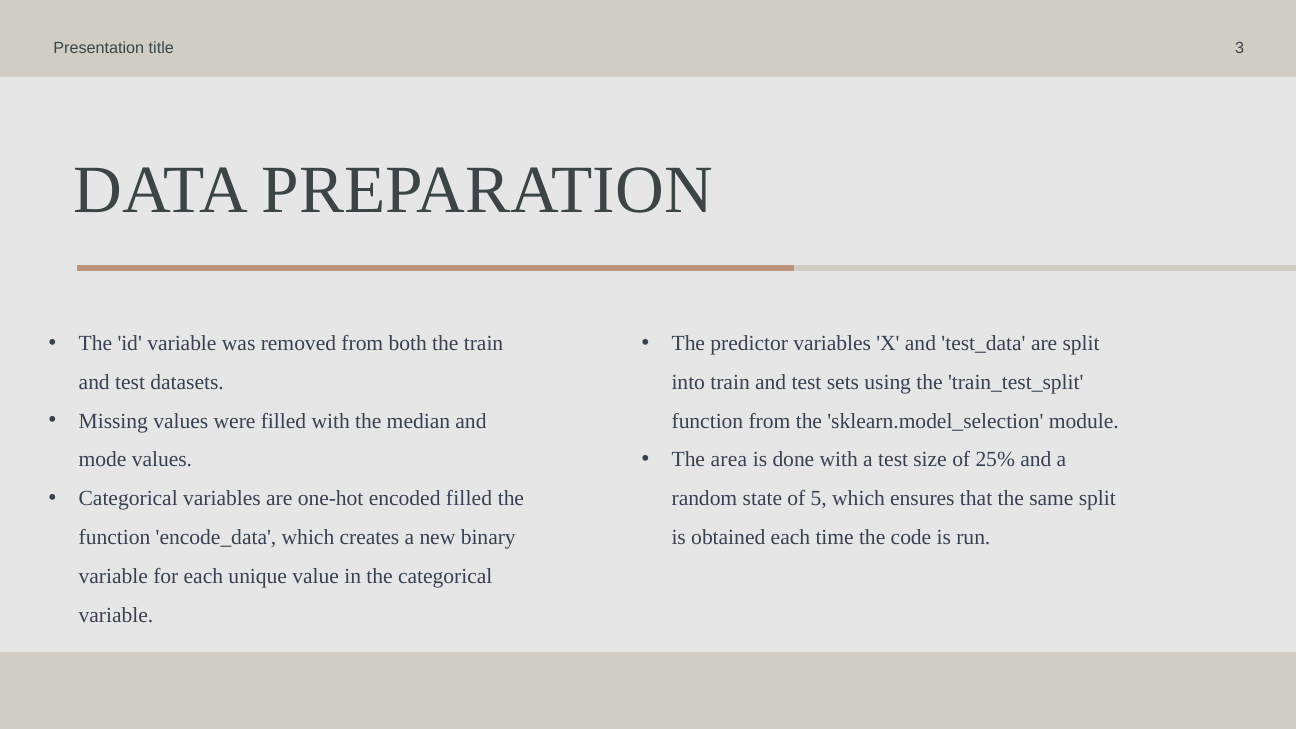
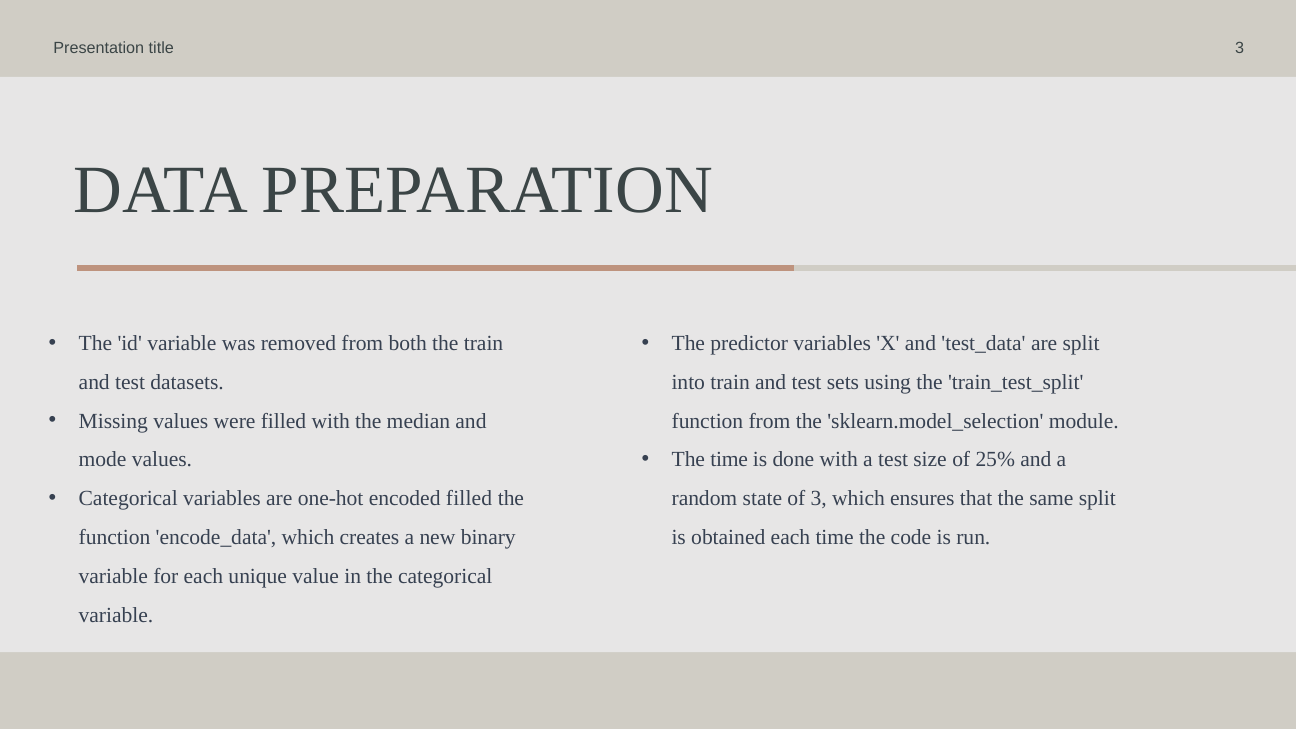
The area: area -> time
of 5: 5 -> 3
